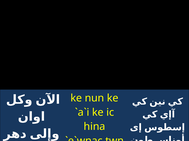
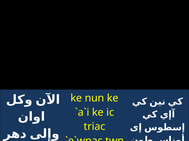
hina: hina -> triac
